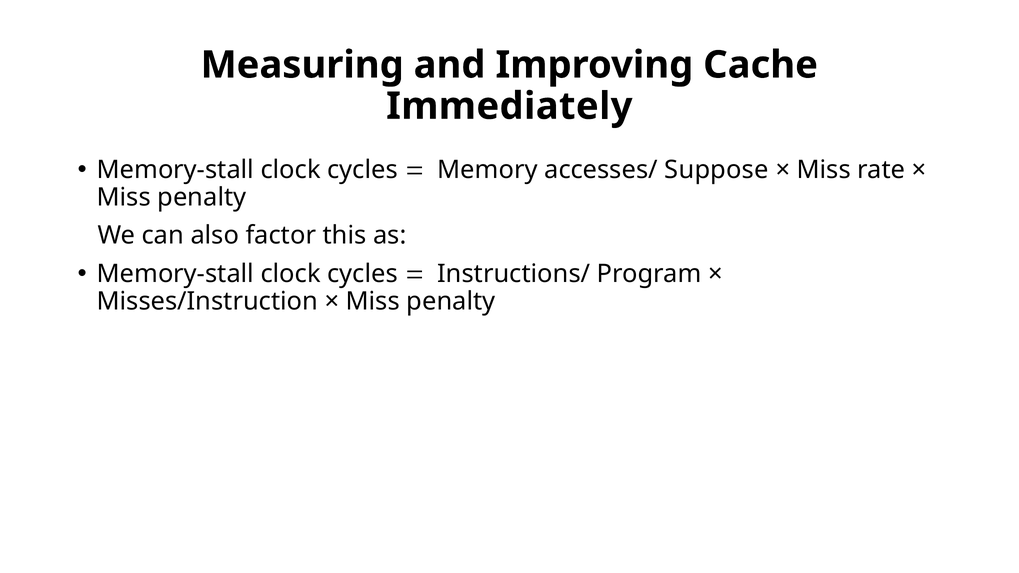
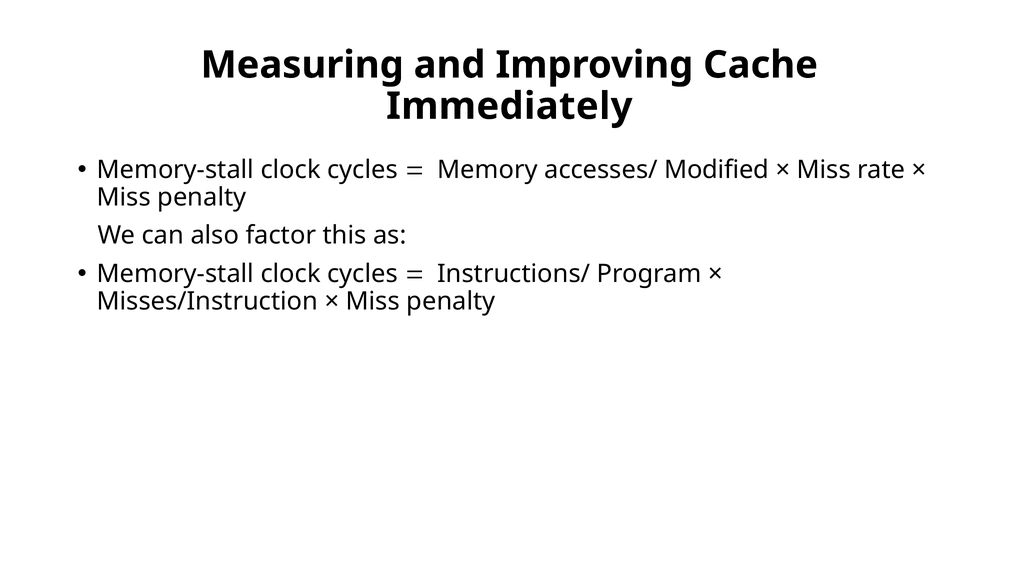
Suppose: Suppose -> Modified
